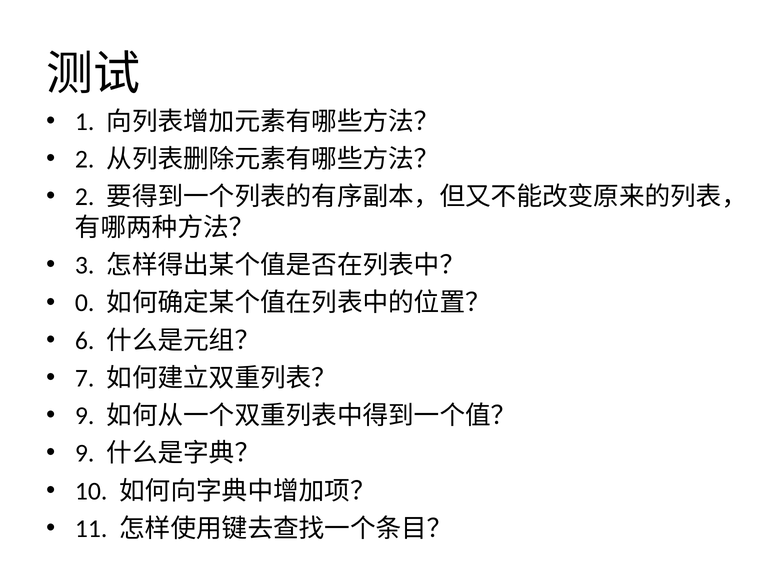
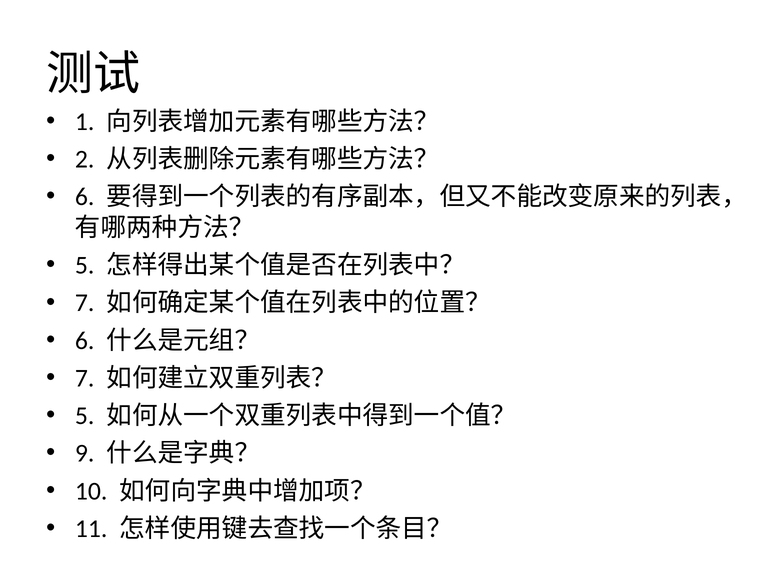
2 at (85, 197): 2 -> 6
3 at (85, 265): 3 -> 5
0 at (85, 303): 0 -> 7
9 at (85, 416): 9 -> 5
